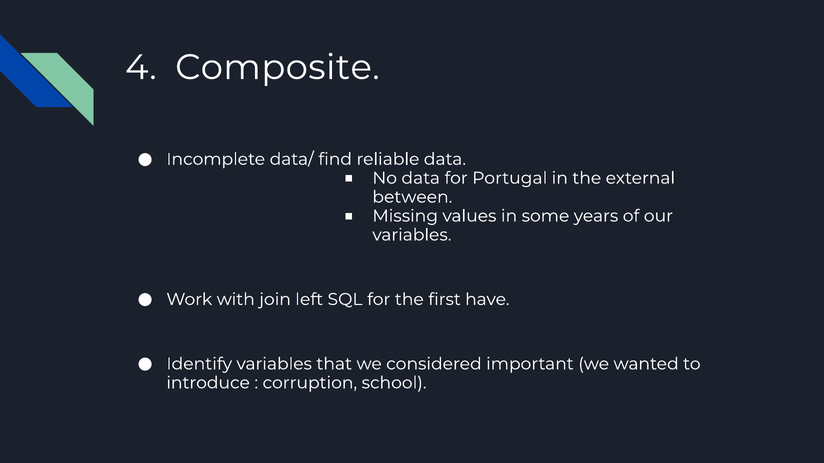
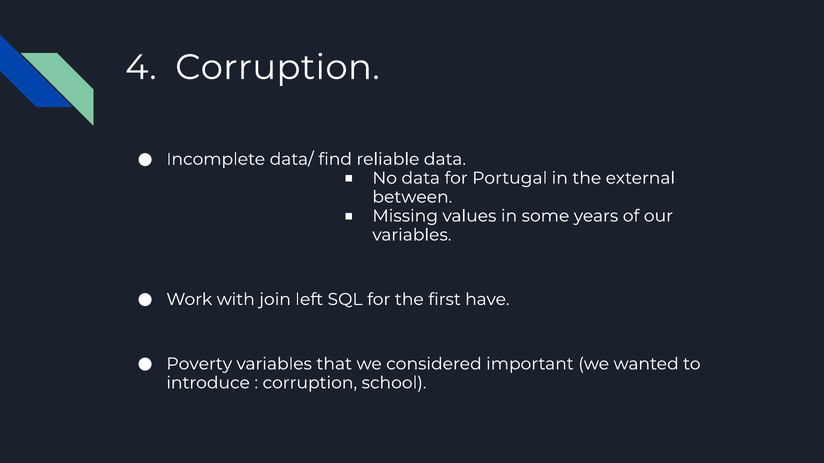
4 Composite: Composite -> Corruption
Identify: Identify -> Poverty
